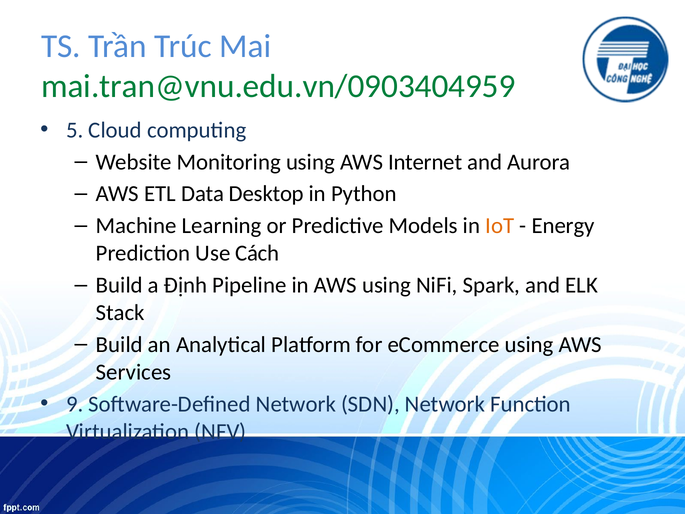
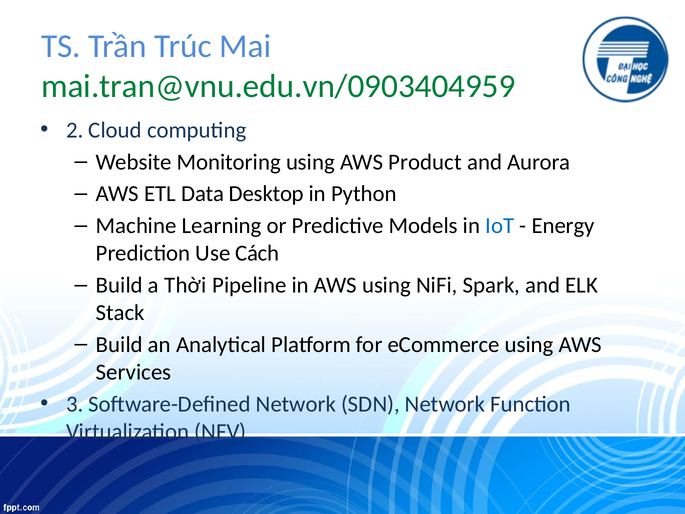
5: 5 -> 2
Internet: Internet -> Product
IoT colour: orange -> blue
Định: Định -> Thời
9: 9 -> 3
